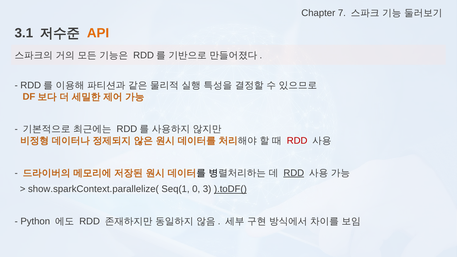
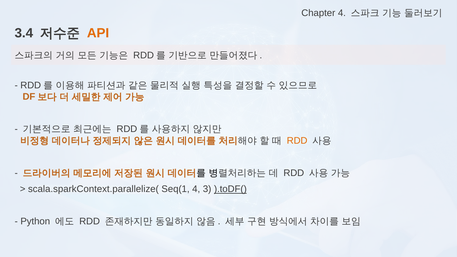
Chapter 7: 7 -> 4
3.1: 3.1 -> 3.4
RDD at (297, 141) colour: red -> orange
RDD at (294, 173) underline: present -> none
show.sparkContext.parallelize(: show.sparkContext.parallelize( -> scala.sparkContext.parallelize(
Seq(1 0: 0 -> 4
